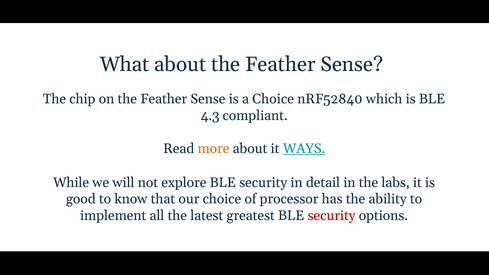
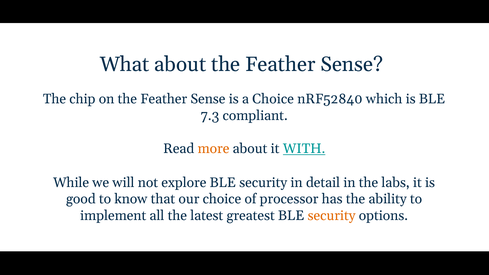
4.3: 4.3 -> 7.3
WAYS: WAYS -> WITH
security at (332, 216) colour: red -> orange
